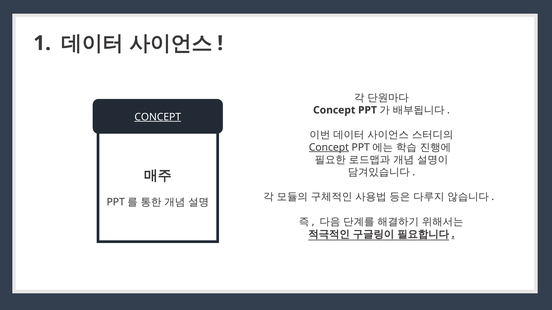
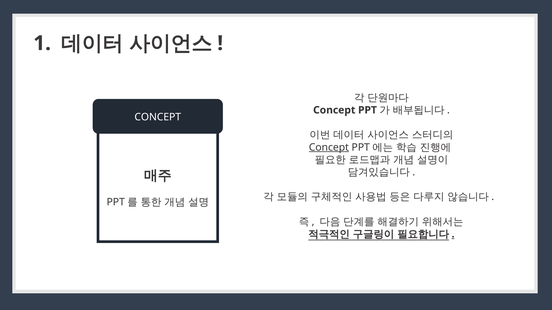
CONCEPT at (158, 117) underline: present -> none
